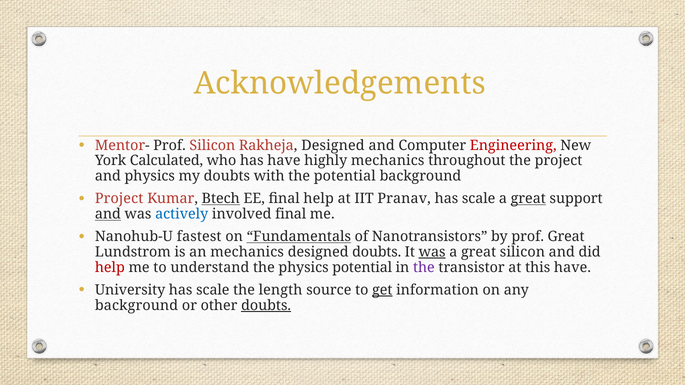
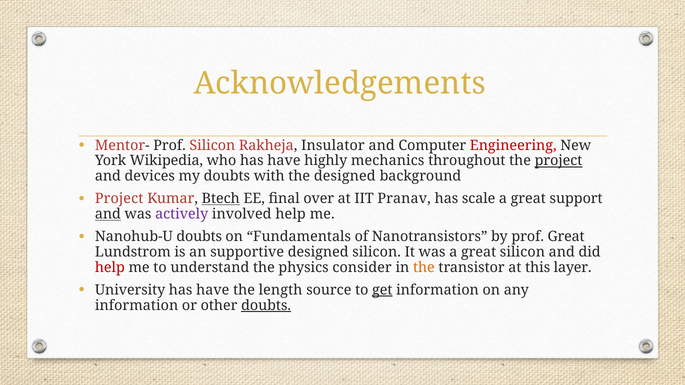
Rakheja Designed: Designed -> Insulator
Calculated: Calculated -> Wikipedia
project at (559, 161) underline: none -> present
and physics: physics -> devices
the potential: potential -> designed
final help: help -> over
great at (528, 199) underline: present -> none
actively colour: blue -> purple
involved final: final -> help
Nanohub-U fastest: fastest -> doubts
Fundamentals underline: present -> none
an mechanics: mechanics -> supportive
designed doubts: doubts -> silicon
was at (432, 252) underline: present -> none
physics potential: potential -> consider
the at (424, 268) colour: purple -> orange
this have: have -> layer
scale at (213, 290): scale -> have
background at (137, 306): background -> information
